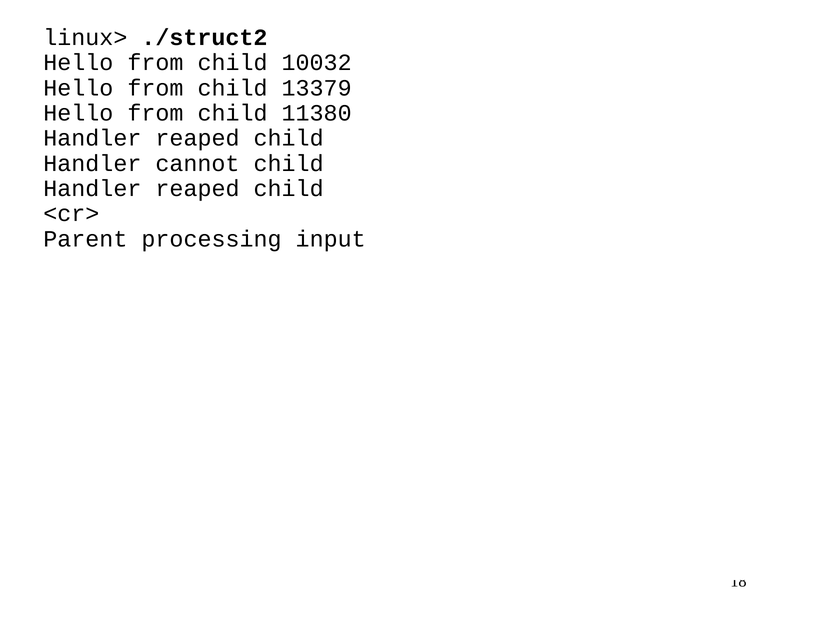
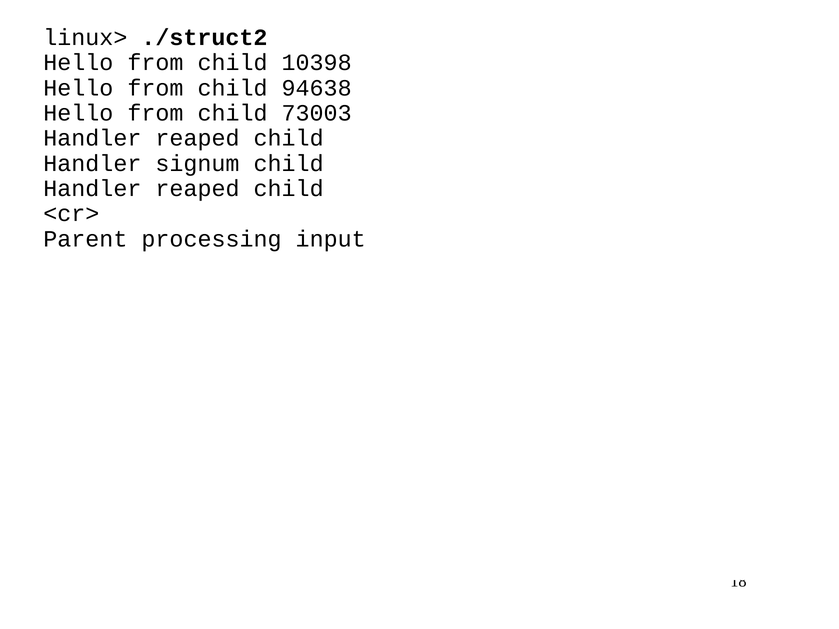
10032: 10032 -> 10398
13379: 13379 -> 94638
11380: 11380 -> 73003
cannot: cannot -> signum
